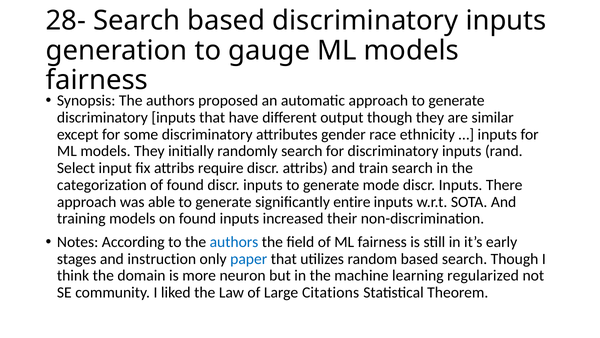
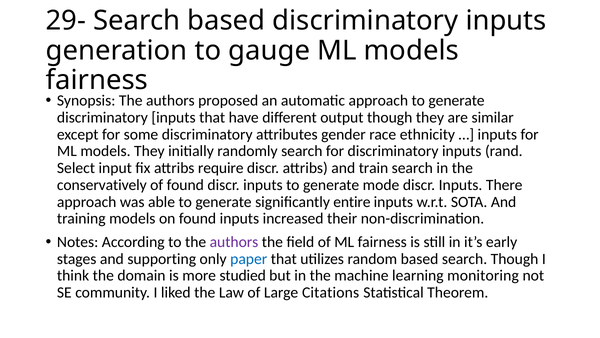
28-: 28- -> 29-
categorization: categorization -> conservatively
authors at (234, 242) colour: blue -> purple
instruction: instruction -> supporting
neuron: neuron -> studied
regularized: regularized -> monitoring
